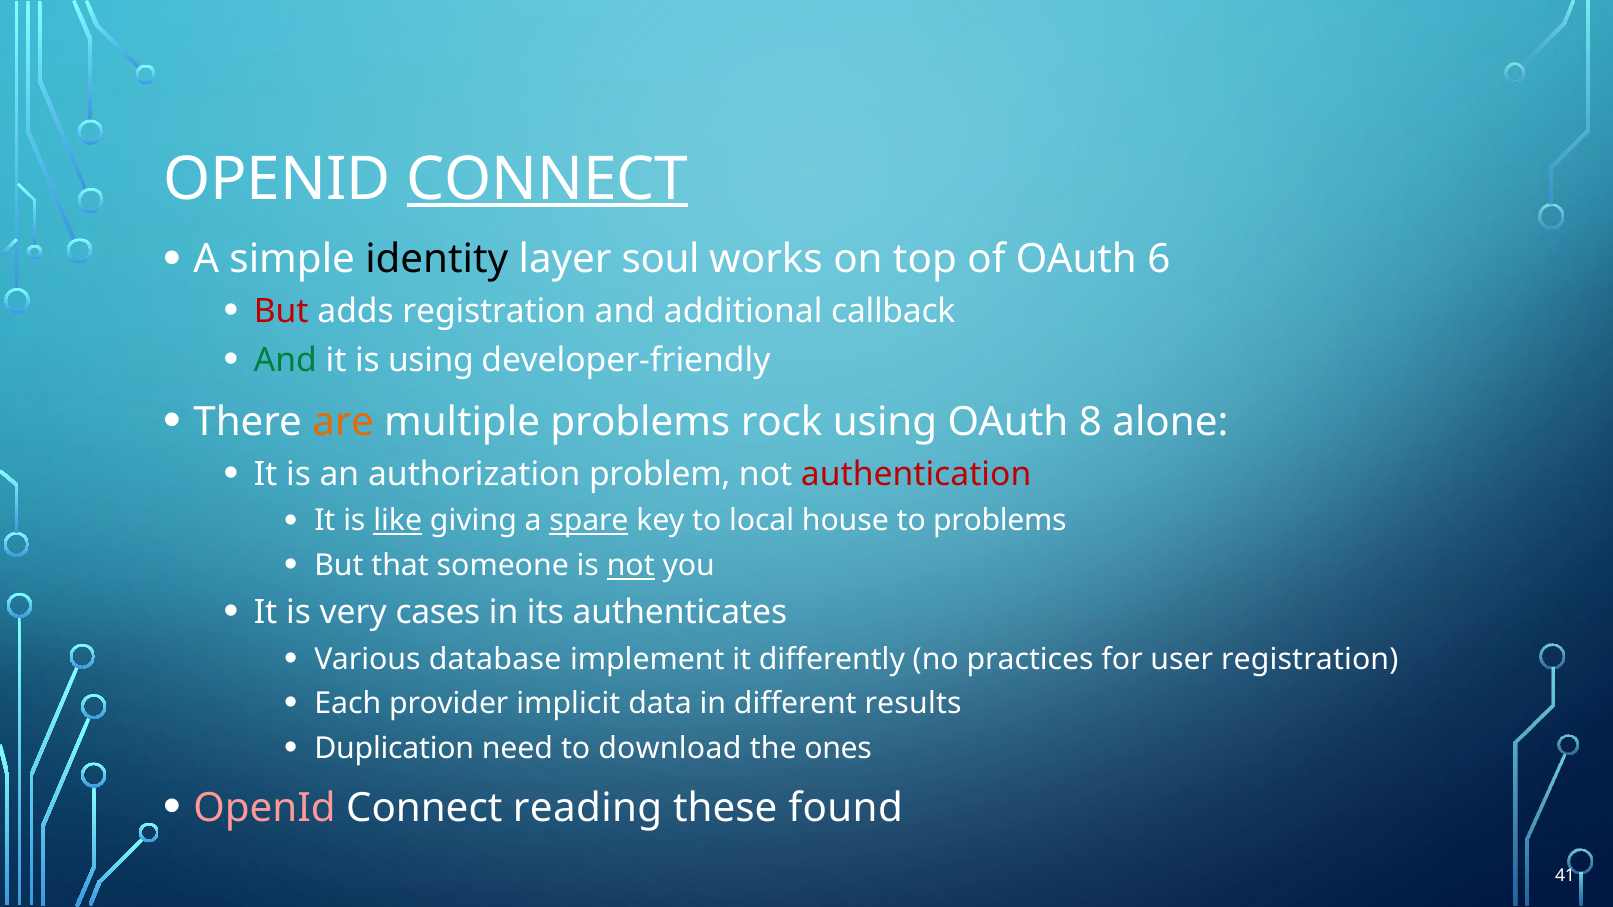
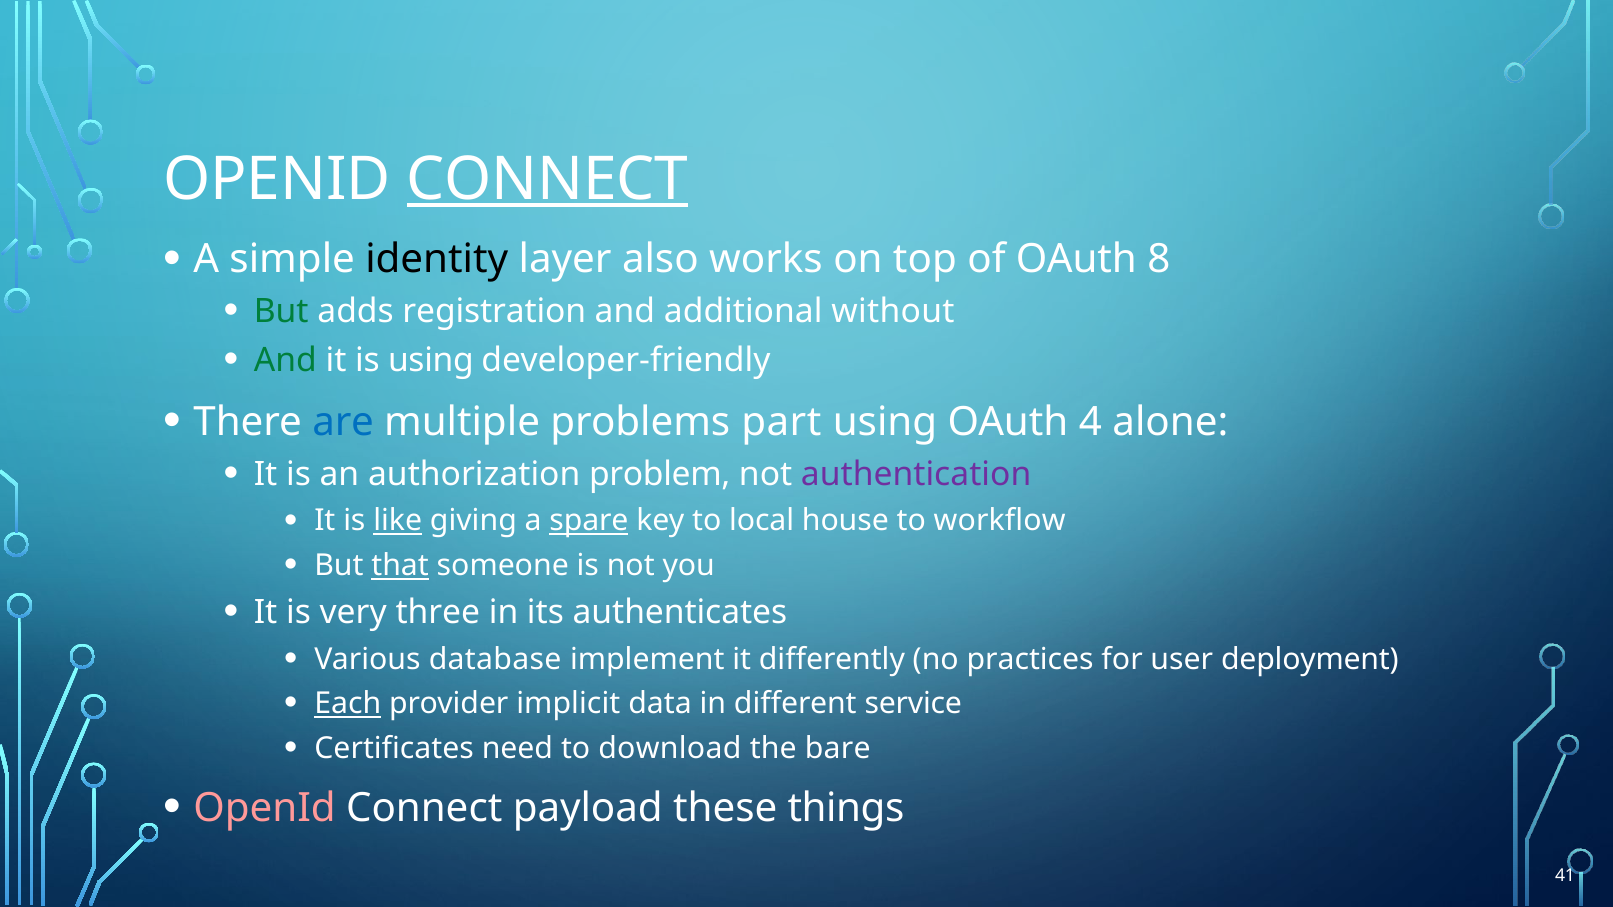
soul: soul -> also
6: 6 -> 8
But at (281, 312) colour: red -> green
callback: callback -> without
are colour: orange -> blue
rock: rock -> part
8: 8 -> 4
authentication colour: red -> purple
to problems: problems -> workflow
that underline: none -> present
not at (631, 566) underline: present -> none
cases: cases -> three
user registration: registration -> deployment
Each underline: none -> present
results: results -> service
Duplication: Duplication -> Certificates
ones: ones -> bare
reading: reading -> payload
found: found -> things
